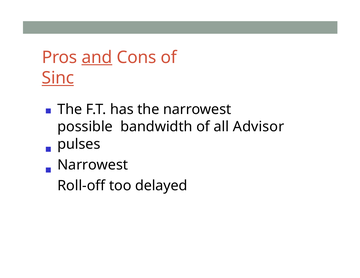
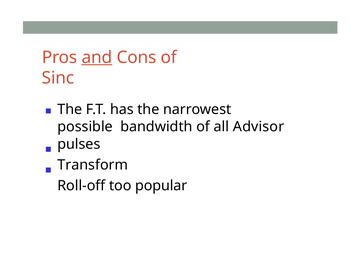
Sinc underline: present -> none
Narrowest at (93, 165): Narrowest -> Transform
delayed: delayed -> popular
